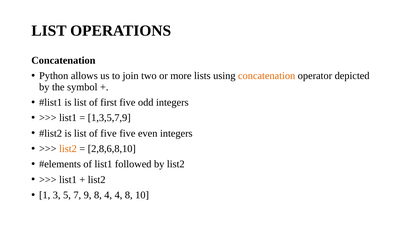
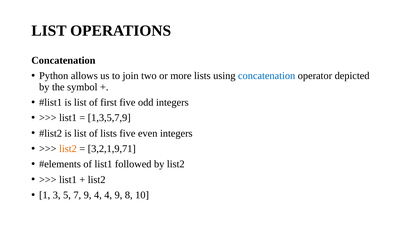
concatenation at (267, 76) colour: orange -> blue
of five: five -> lists
2,8,6,8,10: 2,8,6,8,10 -> 3,2,1,9,71
9 8: 8 -> 4
4 4: 4 -> 9
